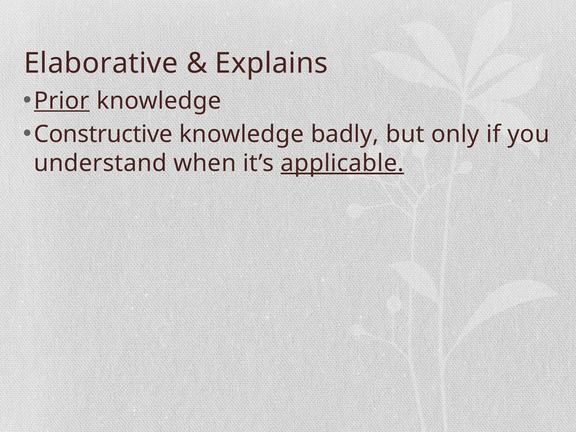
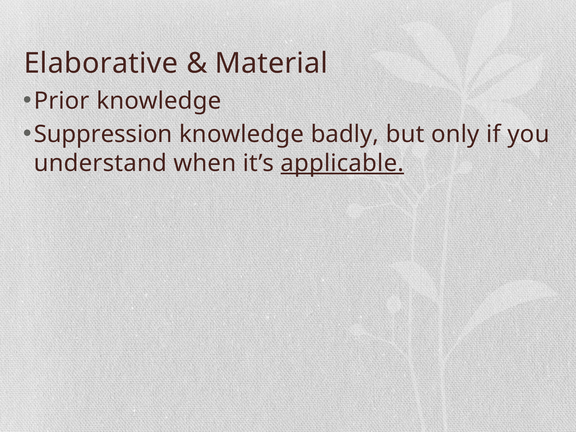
Explains: Explains -> Material
Prior underline: present -> none
Constructive: Constructive -> Suppression
